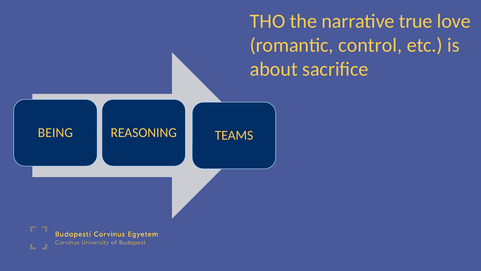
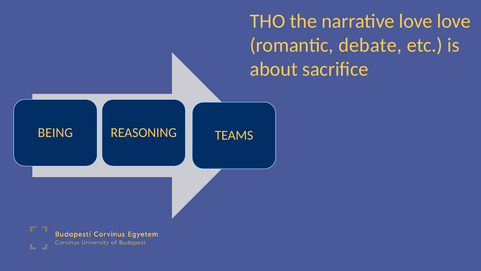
narrative true: true -> love
control: control -> debate
